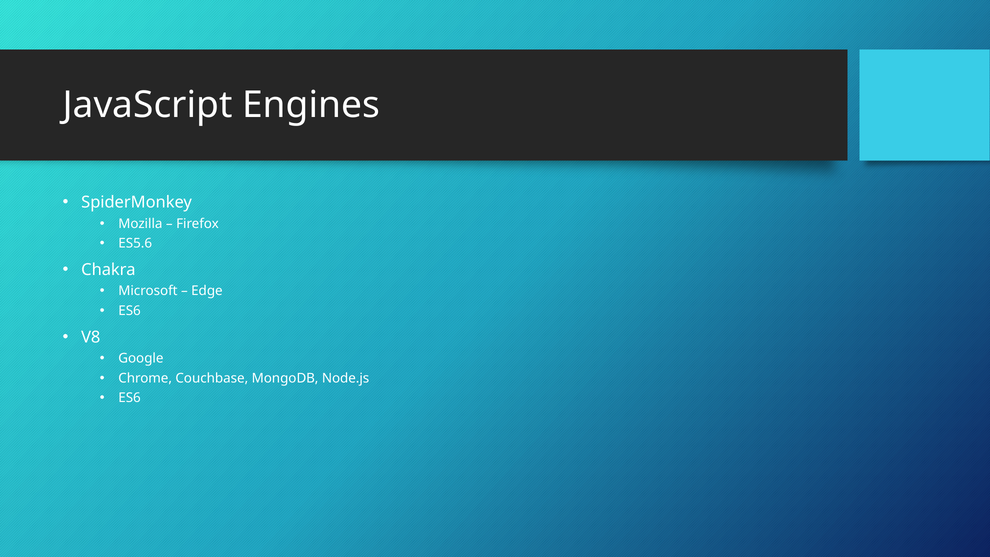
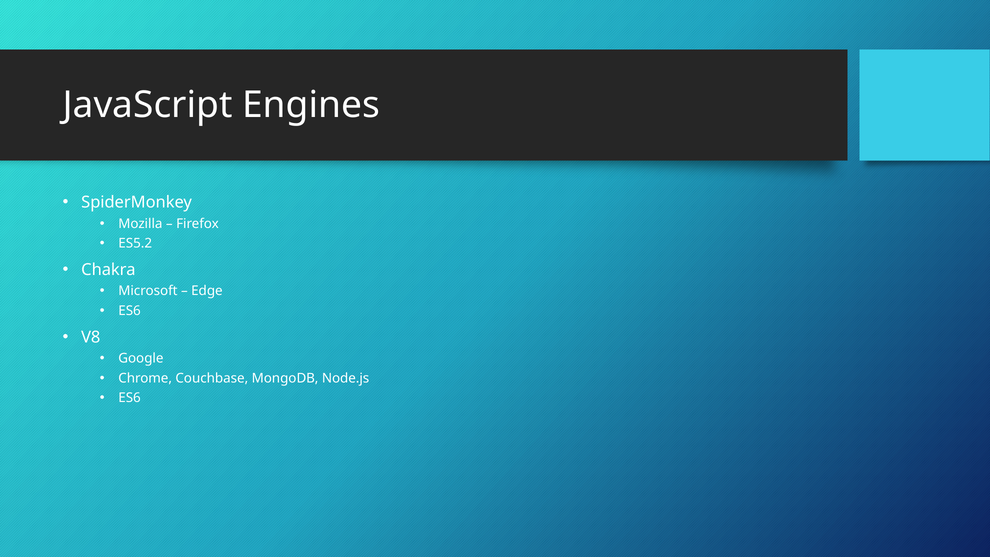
ES5.6: ES5.6 -> ES5.2
